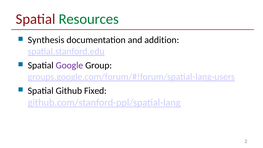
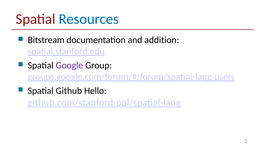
Resources colour: green -> blue
Synthesis: Synthesis -> Bitstream
Fixed: Fixed -> Hello
